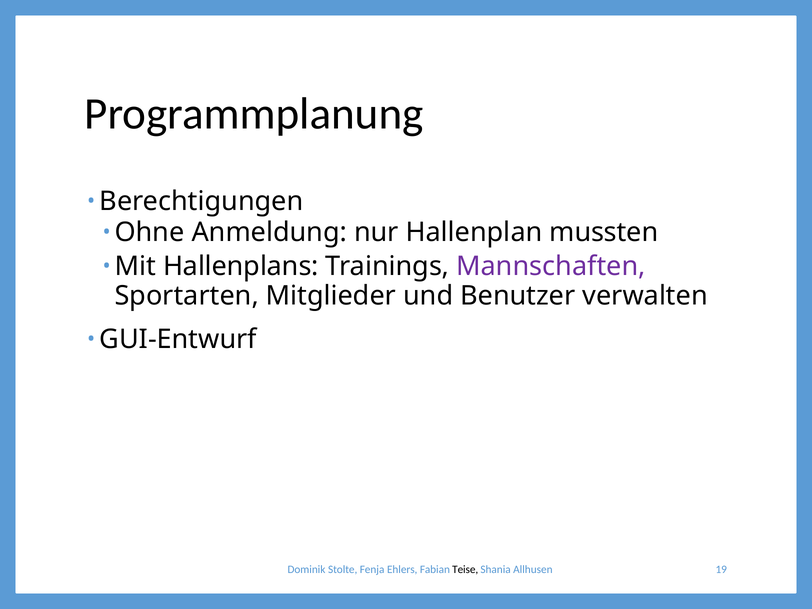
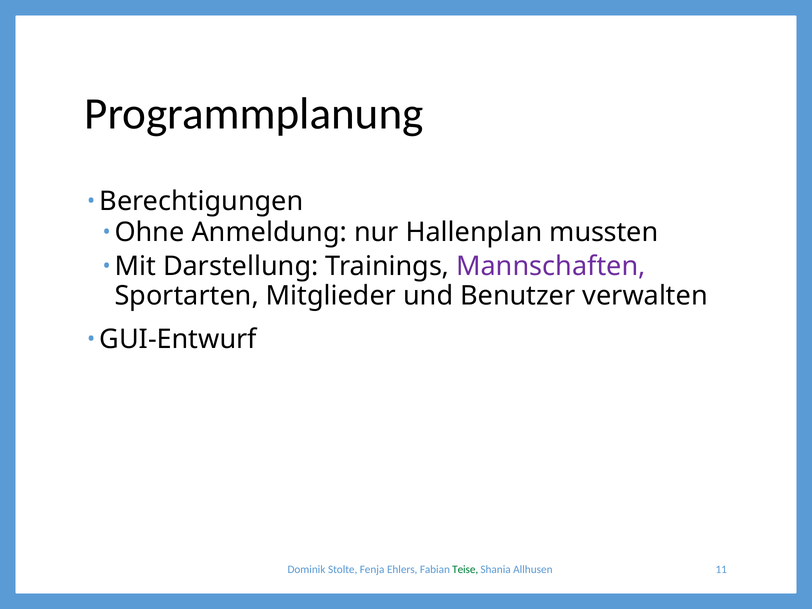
Hallenplans: Hallenplans -> Darstellung
Teise colour: black -> green
19: 19 -> 11
